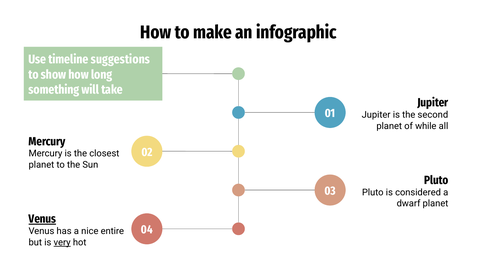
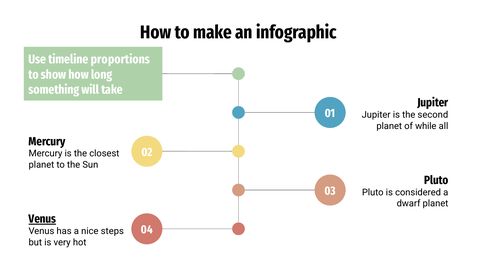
suggestions: suggestions -> proportions
entire: entire -> steps
very underline: present -> none
